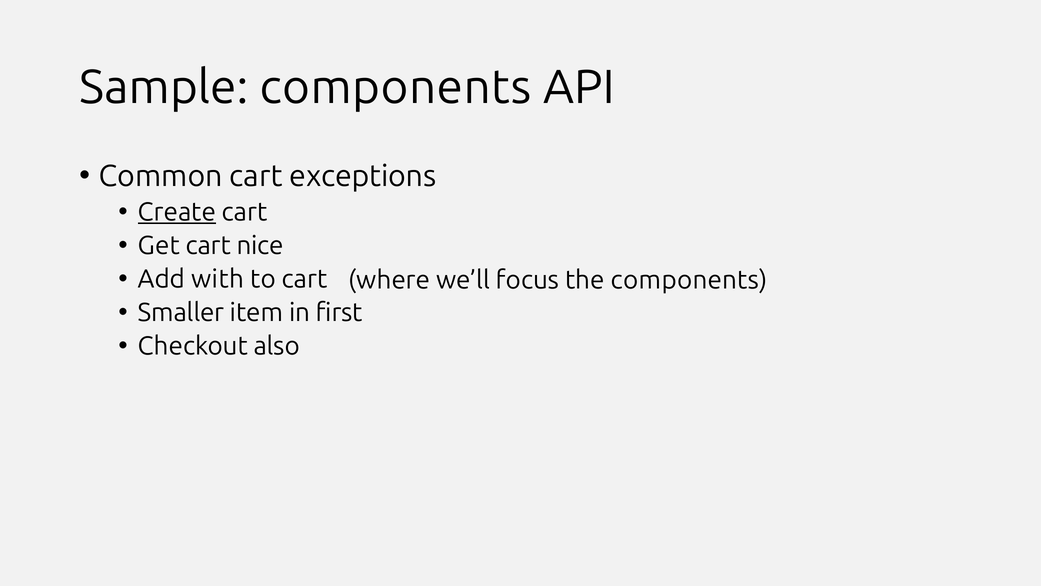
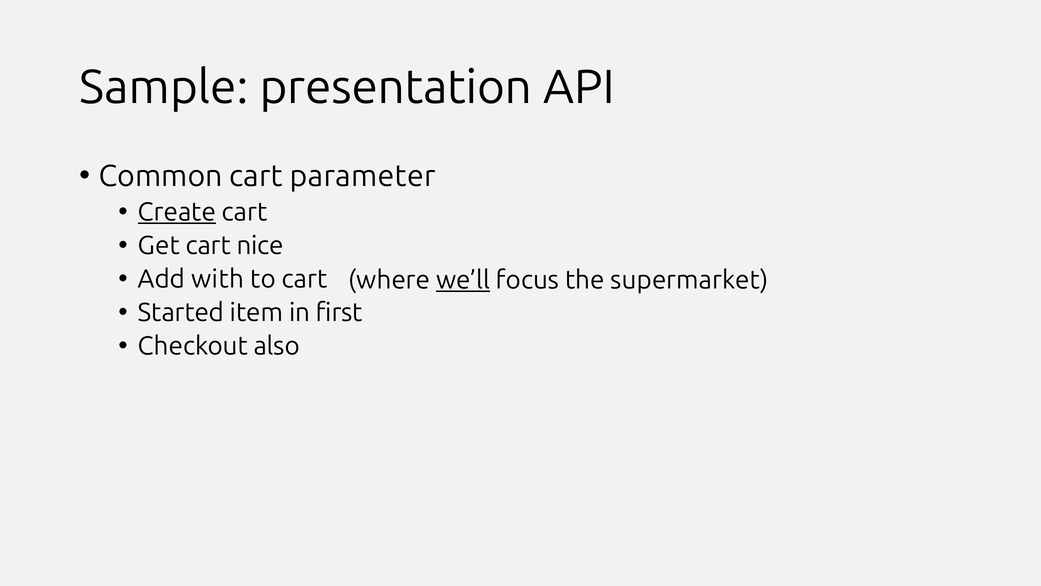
Sample components: components -> presentation
exceptions: exceptions -> parameter
we’ll underline: none -> present
the components: components -> supermarket
Smaller: Smaller -> Started
